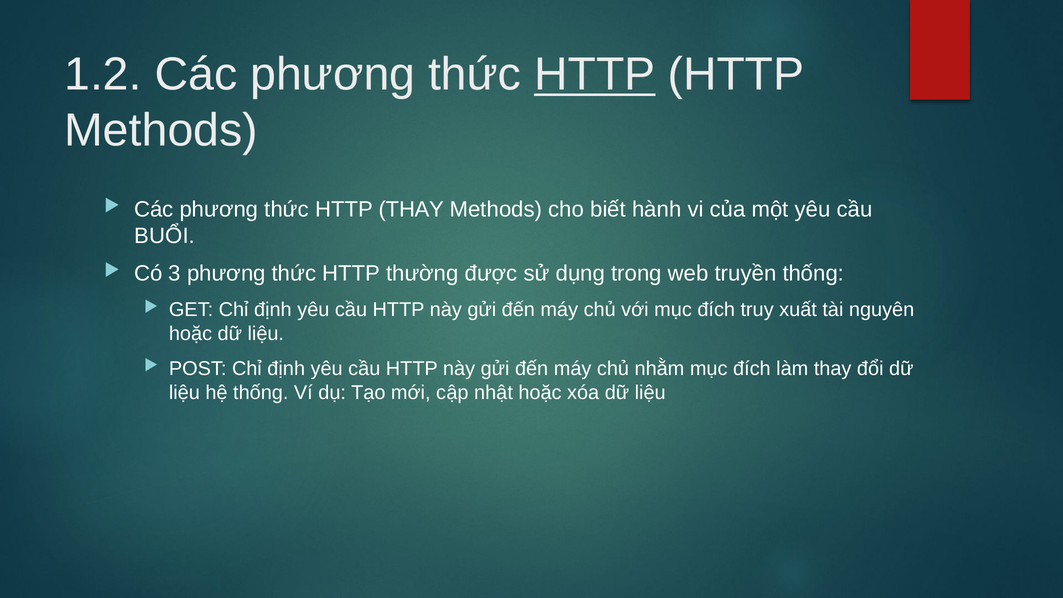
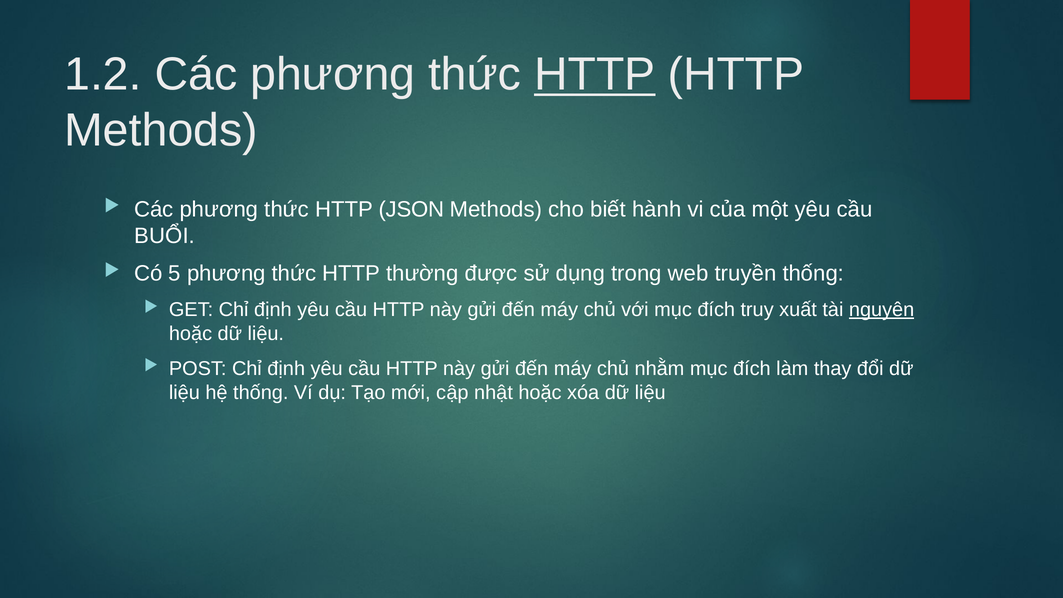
HTTP THAY: THAY -> JSON
3: 3 -> 5
nguyên underline: none -> present
